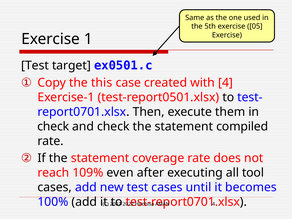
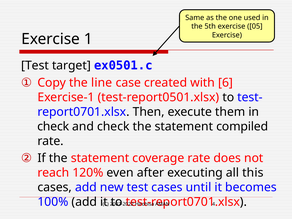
this: this -> line
with 4: 4 -> 6
109%: 109% -> 120%
tool: tool -> this
